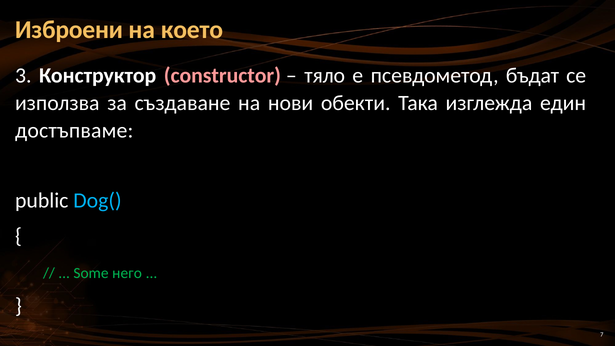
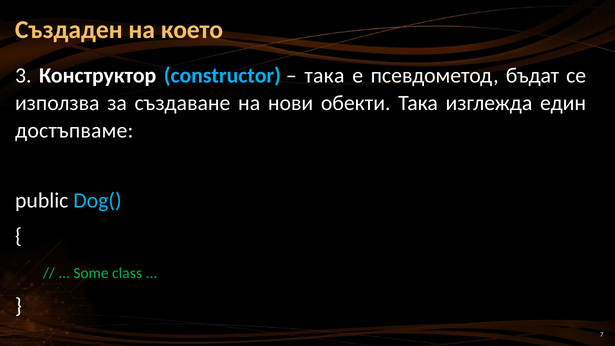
Изброени: Изброени -> Създаден
constructor colour: pink -> light blue
тяло at (325, 76): тяло -> така
него: него -> class
